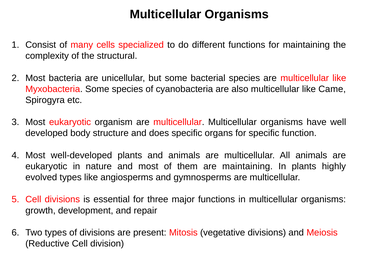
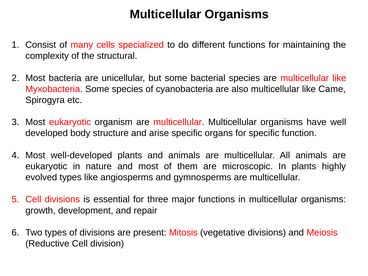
does: does -> arise
are maintaining: maintaining -> microscopic
